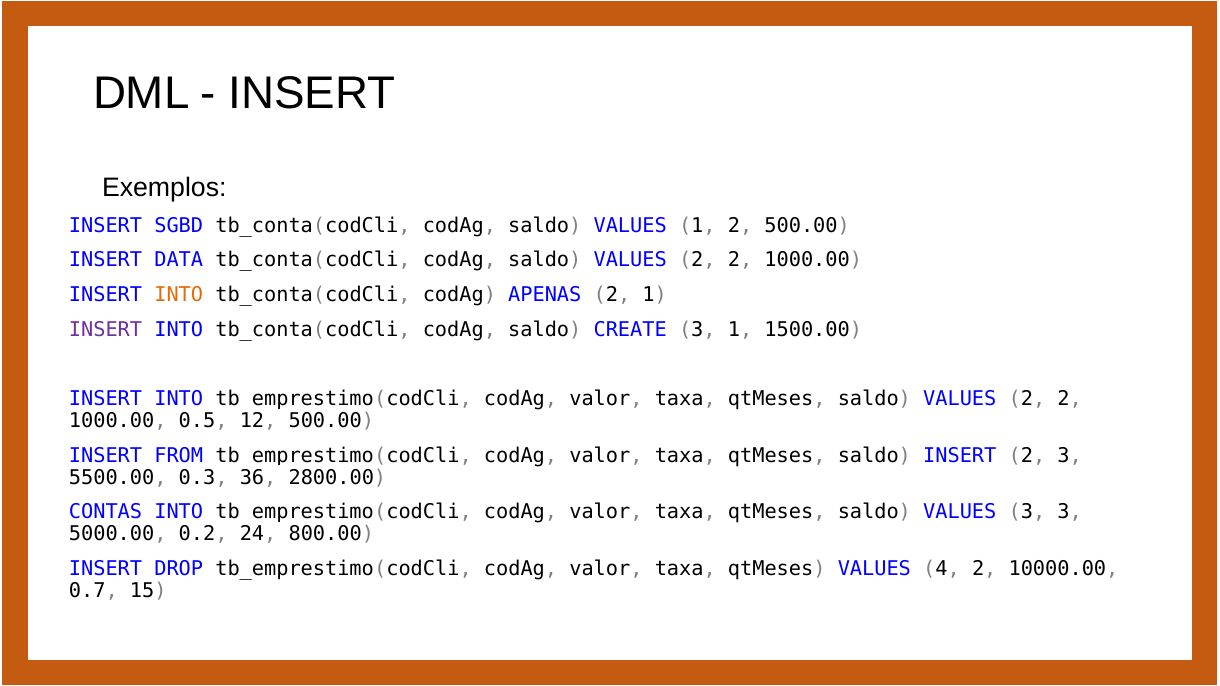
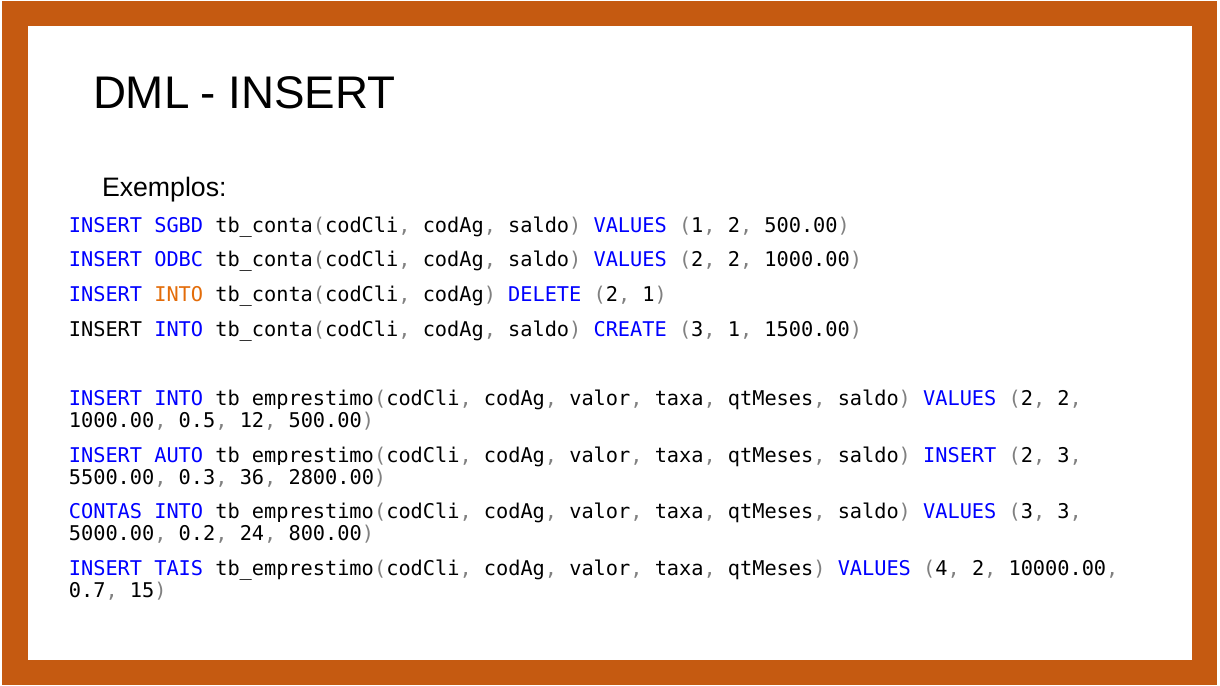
DATA: DATA -> ODBC
APENAS: APENAS -> DELETE
INSERT at (106, 330) colour: purple -> black
FROM: FROM -> AUTO
DROP: DROP -> TAIS
